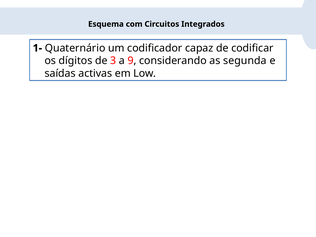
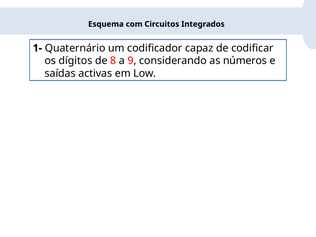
3: 3 -> 8
segunda: segunda -> números
